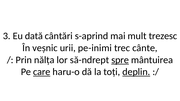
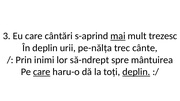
Eu dată: dată -> care
mai underline: none -> present
În veșnic: veșnic -> deplin
pe-inimi: pe-inimi -> pe-nălța
nălța: nălța -> inimi
spre underline: present -> none
